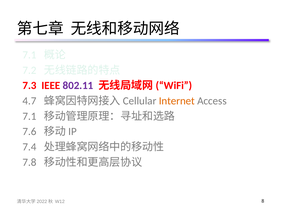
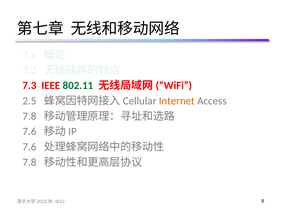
802.11 colour: purple -> green
4.7: 4.7 -> 2.5
7.1 at (29, 116): 7.1 -> 7.8
7.4 at (29, 147): 7.4 -> 7.6
